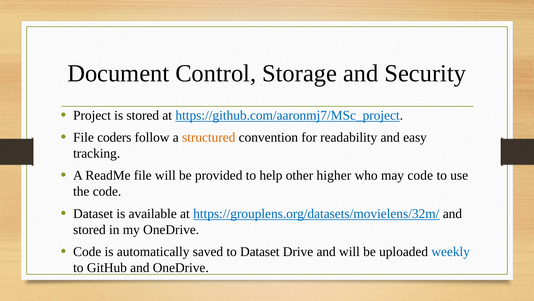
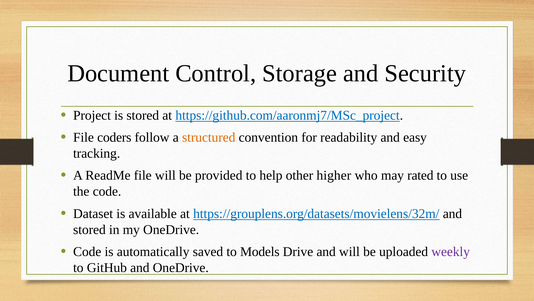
may code: code -> rated
to Dataset: Dataset -> Models
weekly colour: blue -> purple
